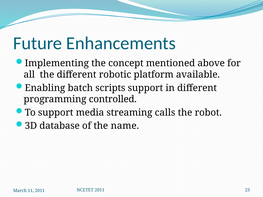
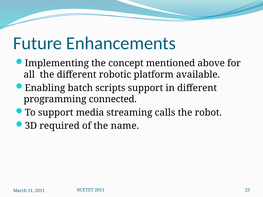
controlled: controlled -> connected
database: database -> required
